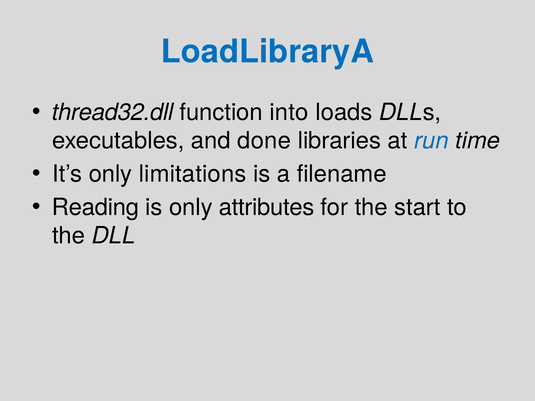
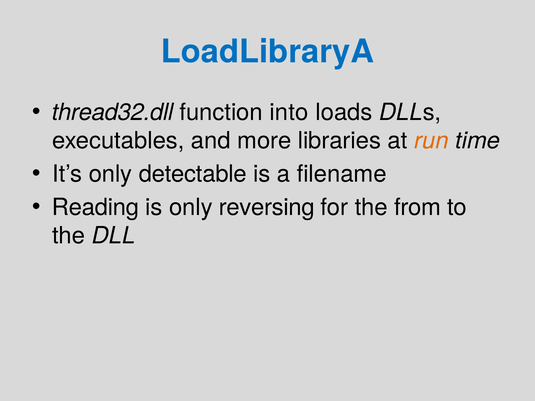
done: done -> more
run colour: blue -> orange
limitations: limitations -> detectable
attributes: attributes -> reversing
start: start -> from
